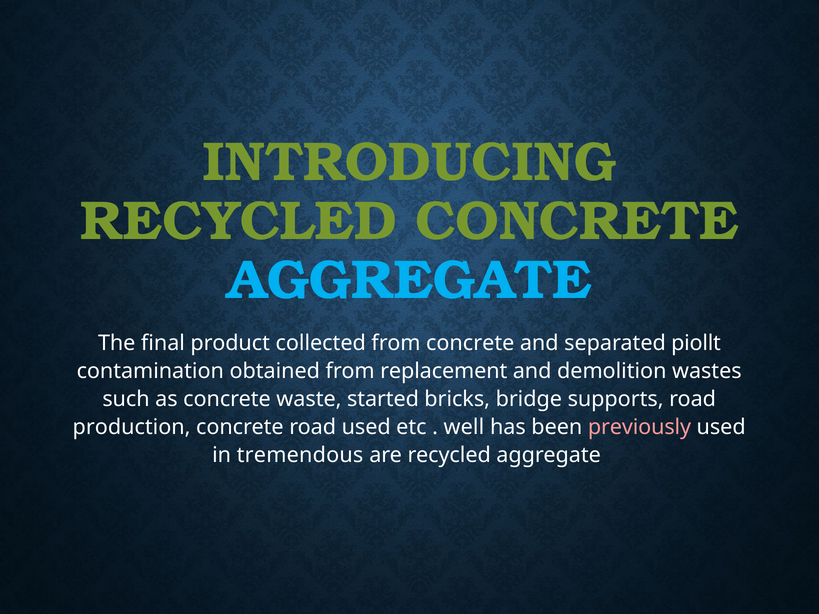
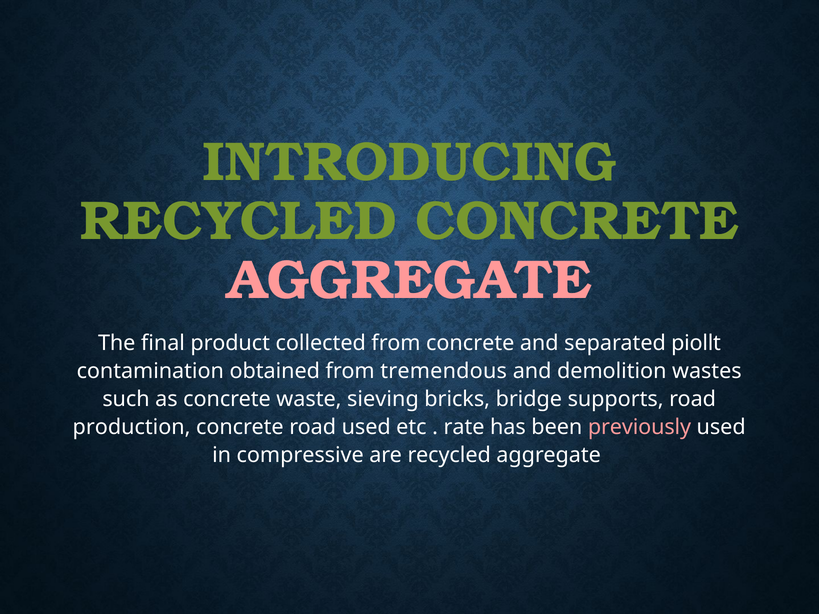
AGGREGATE at (410, 280) colour: light blue -> pink
replacement: replacement -> tremendous
started: started -> sieving
well: well -> rate
tremendous: tremendous -> compressive
